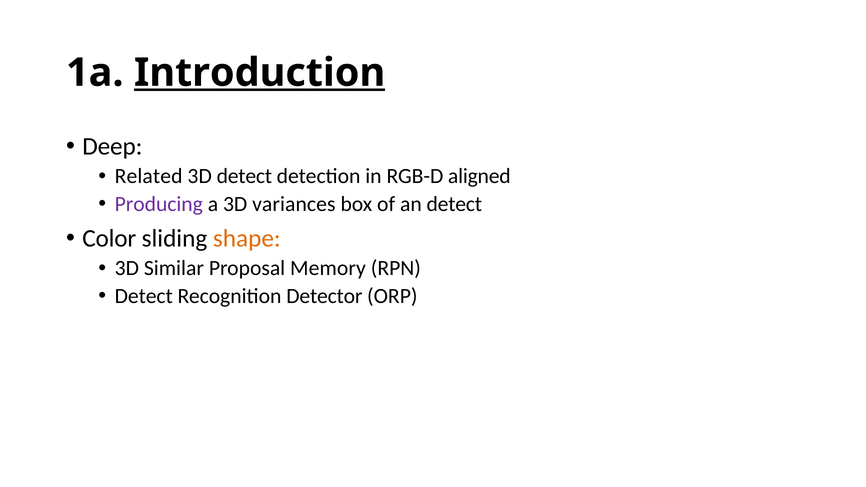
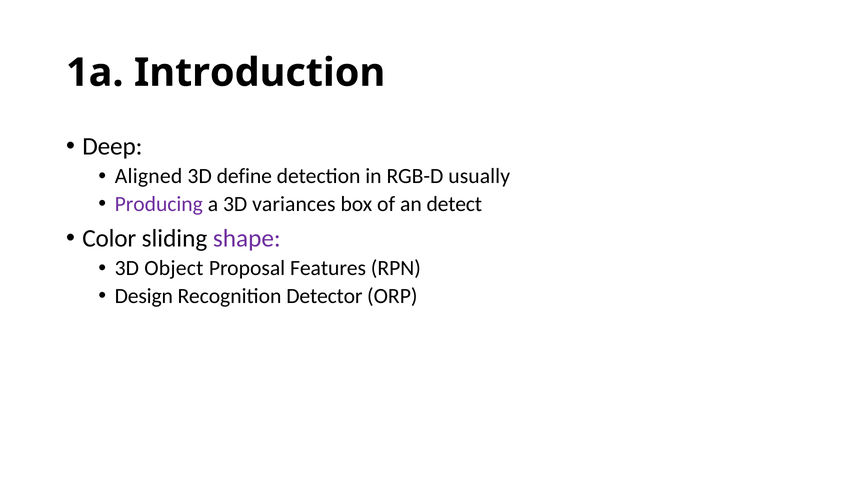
Introduction underline: present -> none
Related: Related -> Aligned
3D detect: detect -> define
aligned: aligned -> usually
shape colour: orange -> purple
Similar: Similar -> Object
Memory: Memory -> Features
Detect at (144, 296): Detect -> Design
